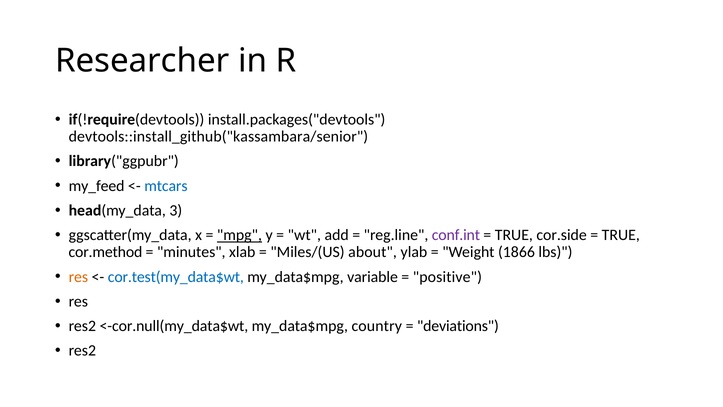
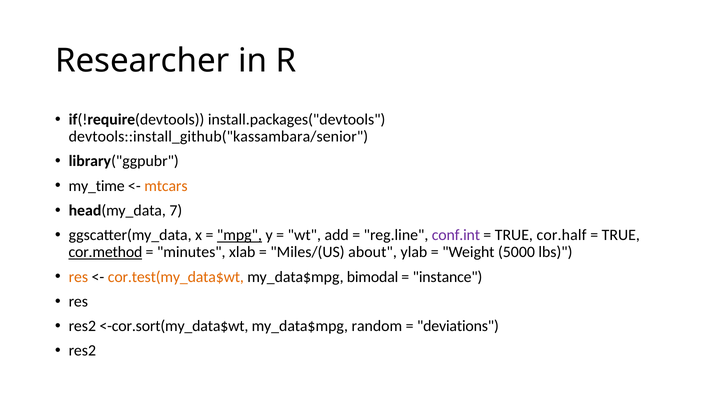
my_feed: my_feed -> my_time
mtcars colour: blue -> orange
3: 3 -> 7
cor.side: cor.side -> cor.half
cor.method underline: none -> present
1866: 1866 -> 5000
cor.test(my_data$wt colour: blue -> orange
variable: variable -> bimodal
positive: positive -> instance
<-cor.null(my_data$wt: <-cor.null(my_data$wt -> <-cor.sort(my_data$wt
country: country -> random
